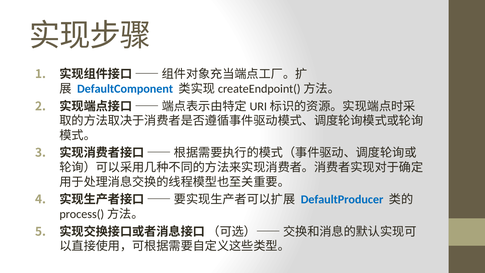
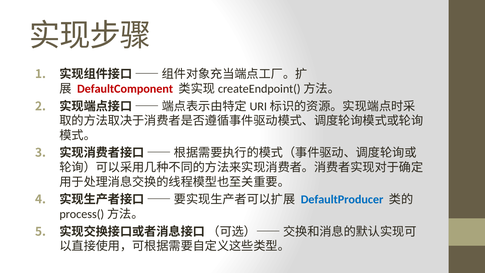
DefaultComponent colour: blue -> red
